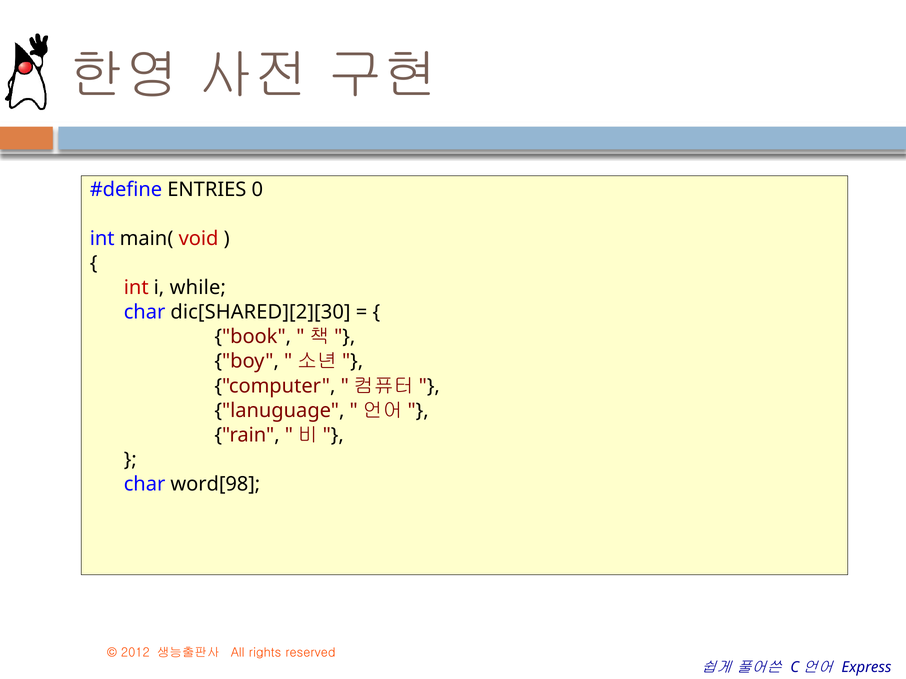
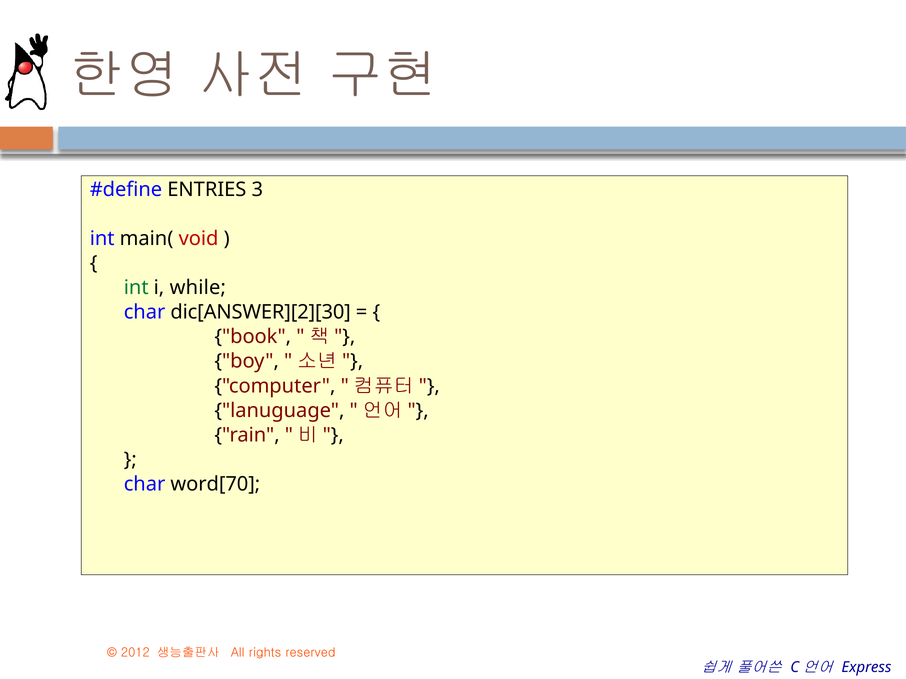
0: 0 -> 3
int at (136, 288) colour: red -> green
dic[SHARED][2][30: dic[SHARED][2][30 -> dic[ANSWER][2][30
word[98: word[98 -> word[70
